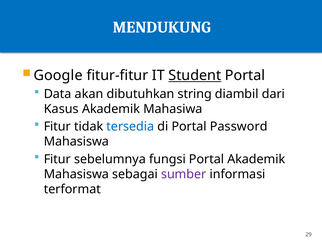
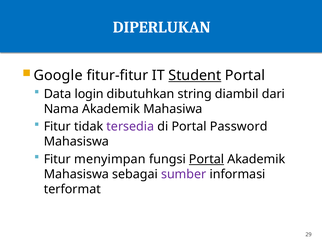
MENDUKUNG: MENDUKUNG -> DIPERLUKAN
akan: akan -> login
Kasus: Kasus -> Nama
tersedia colour: blue -> purple
sebelumnya: sebelumnya -> menyimpan
Portal at (207, 159) underline: none -> present
